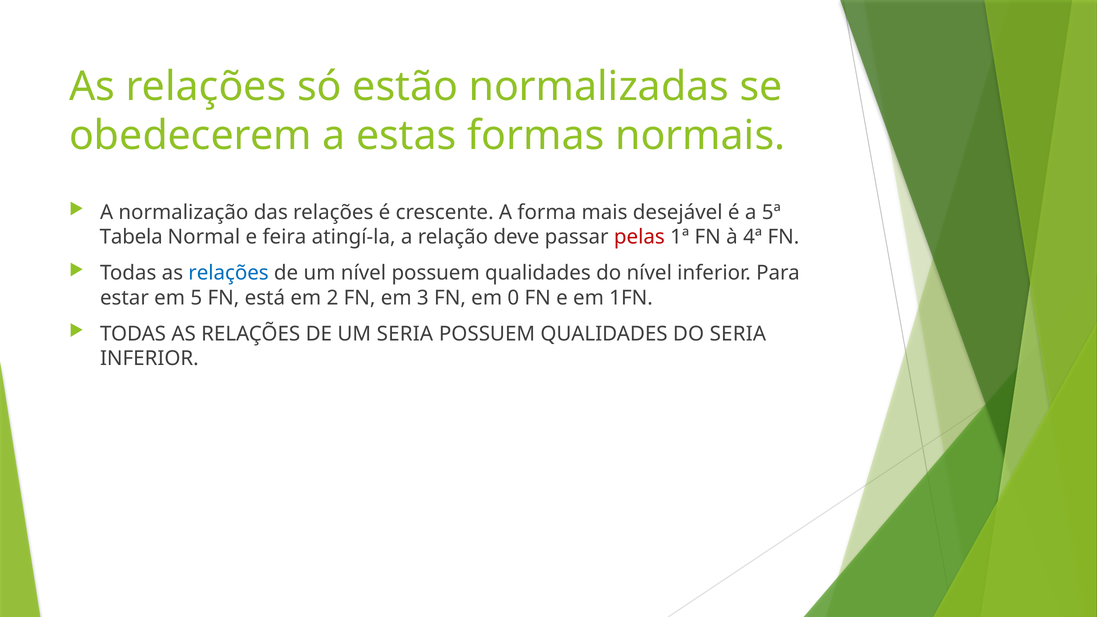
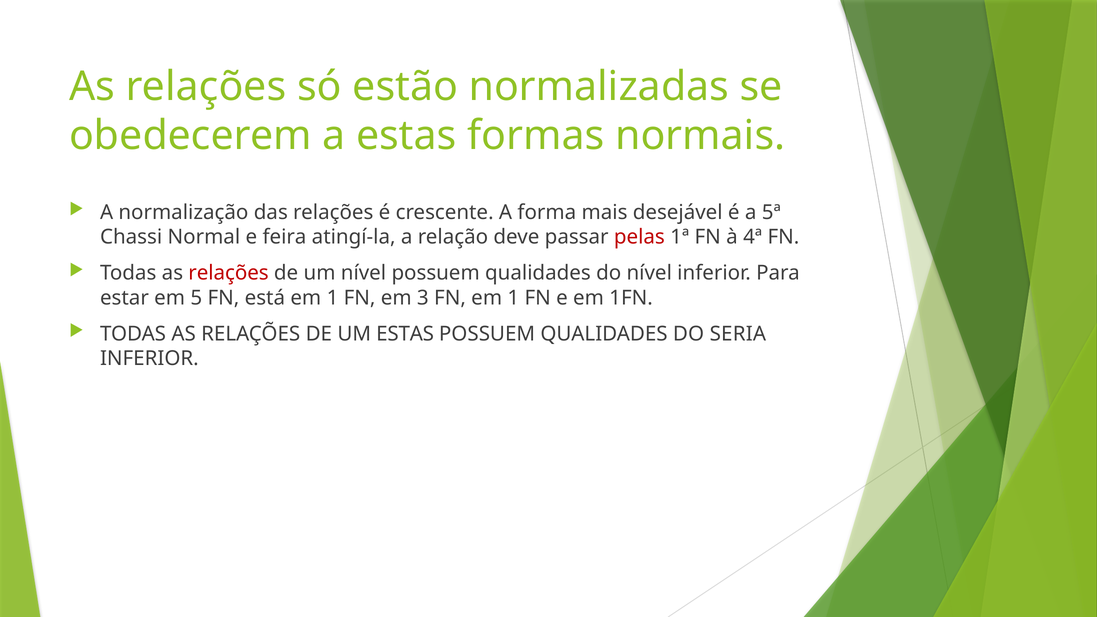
Tabela: Tabela -> Chassi
relações at (229, 273) colour: blue -> red
está em 2: 2 -> 1
FN em 0: 0 -> 1
UM SERIA: SERIA -> ESTAS
